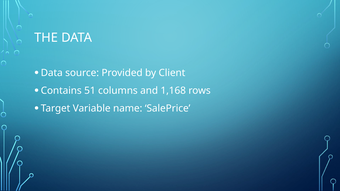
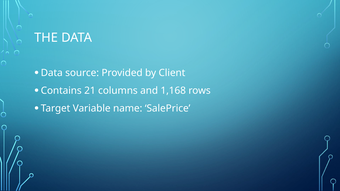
51: 51 -> 21
